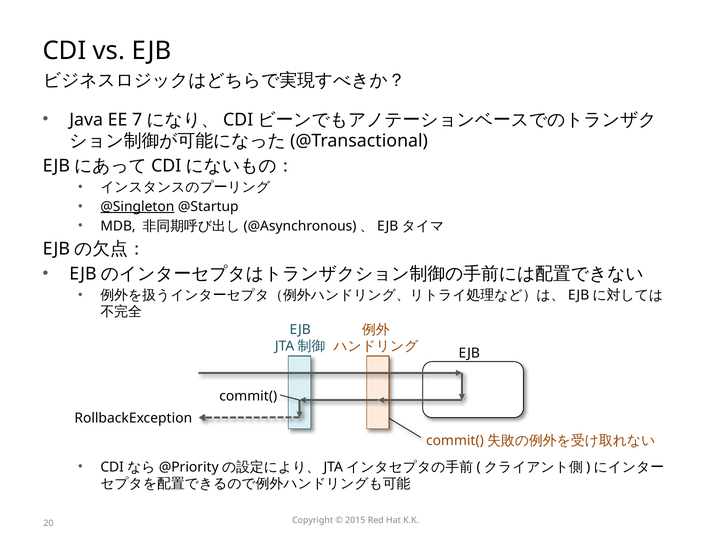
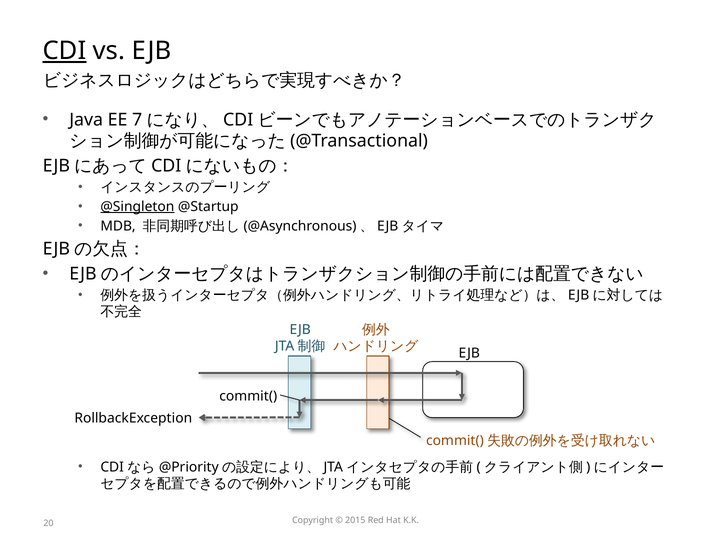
CDI underline: none -> present
